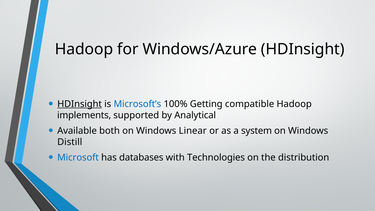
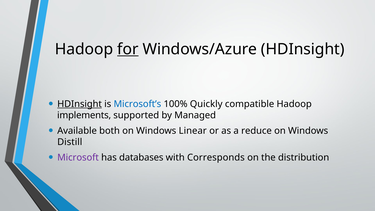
for underline: none -> present
Getting: Getting -> Quickly
Analytical: Analytical -> Managed
system: system -> reduce
Microsoft colour: blue -> purple
Technologies: Technologies -> Corresponds
